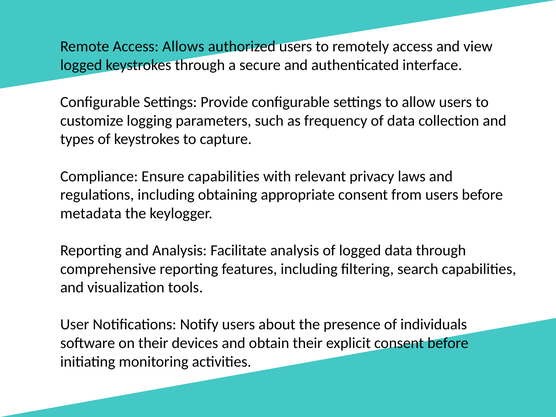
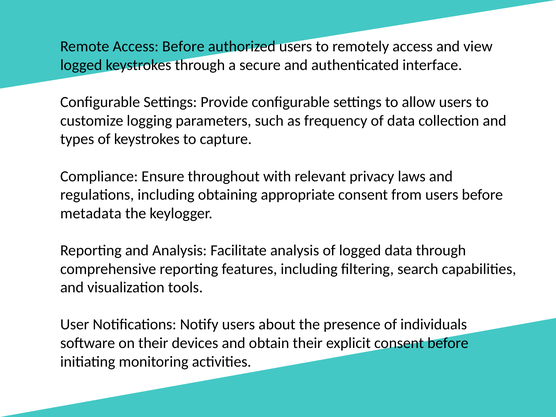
Access Allows: Allows -> Before
Ensure capabilities: capabilities -> throughout
